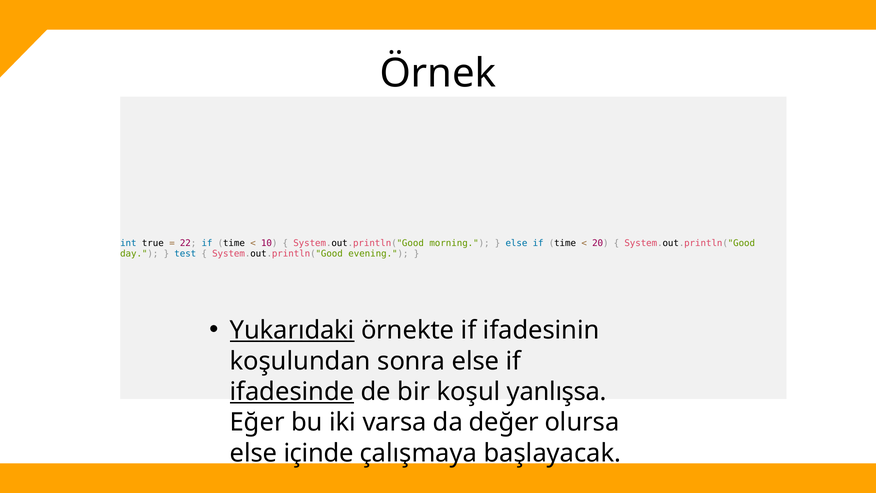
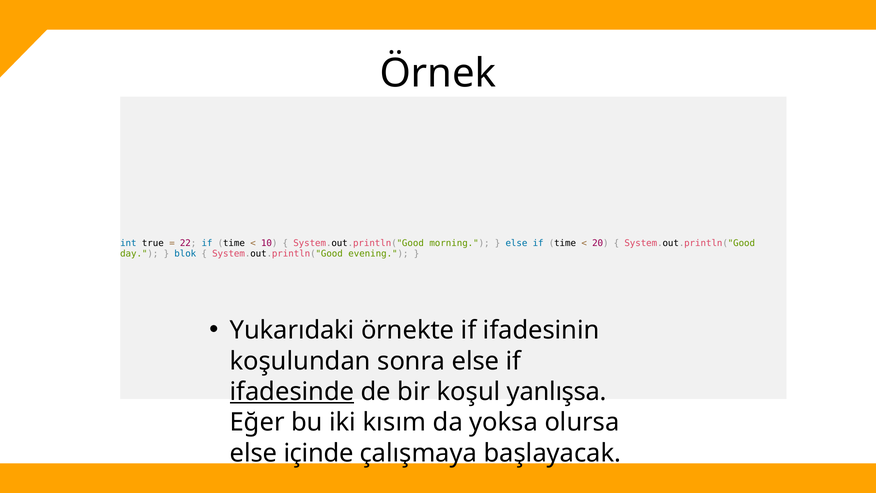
test: test -> blok
Yukarıdaki underline: present -> none
varsa: varsa -> kısım
değer: değer -> yoksa
